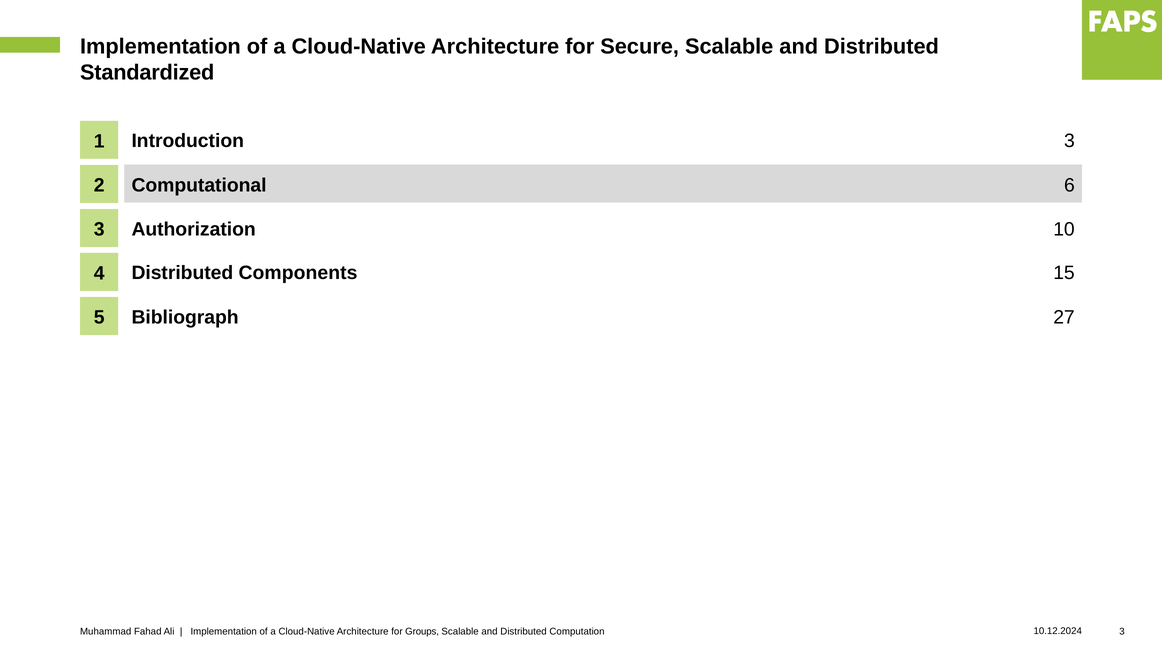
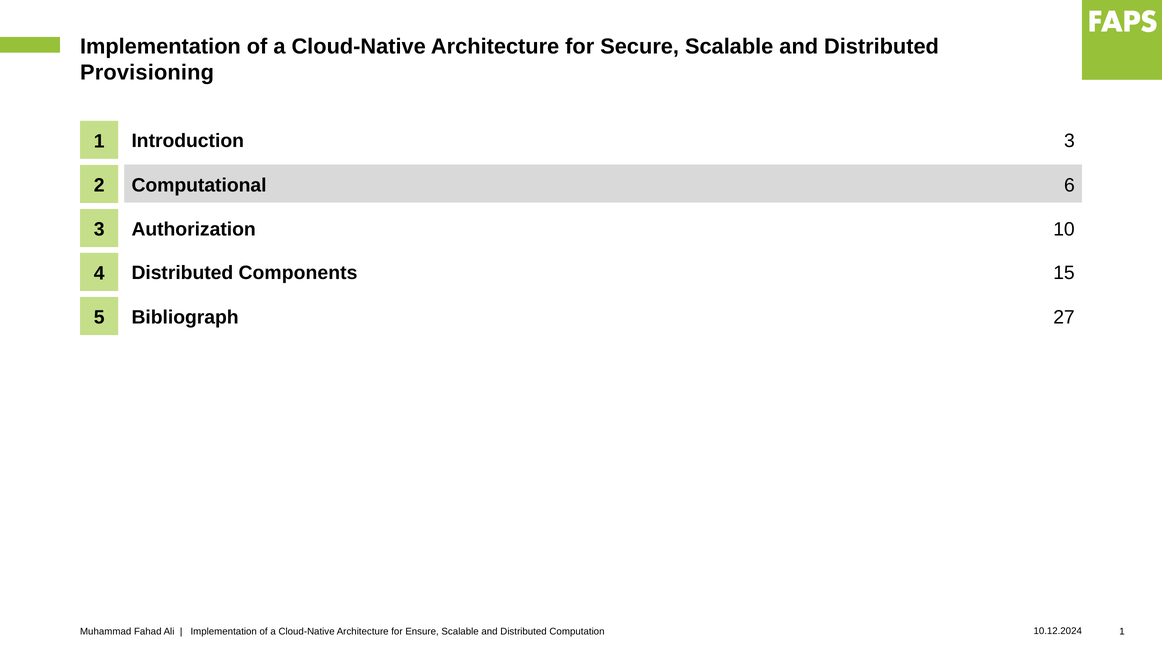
Standardized: Standardized -> Provisioning
10.12.2024 3: 3 -> 1
Groups: Groups -> Ensure
